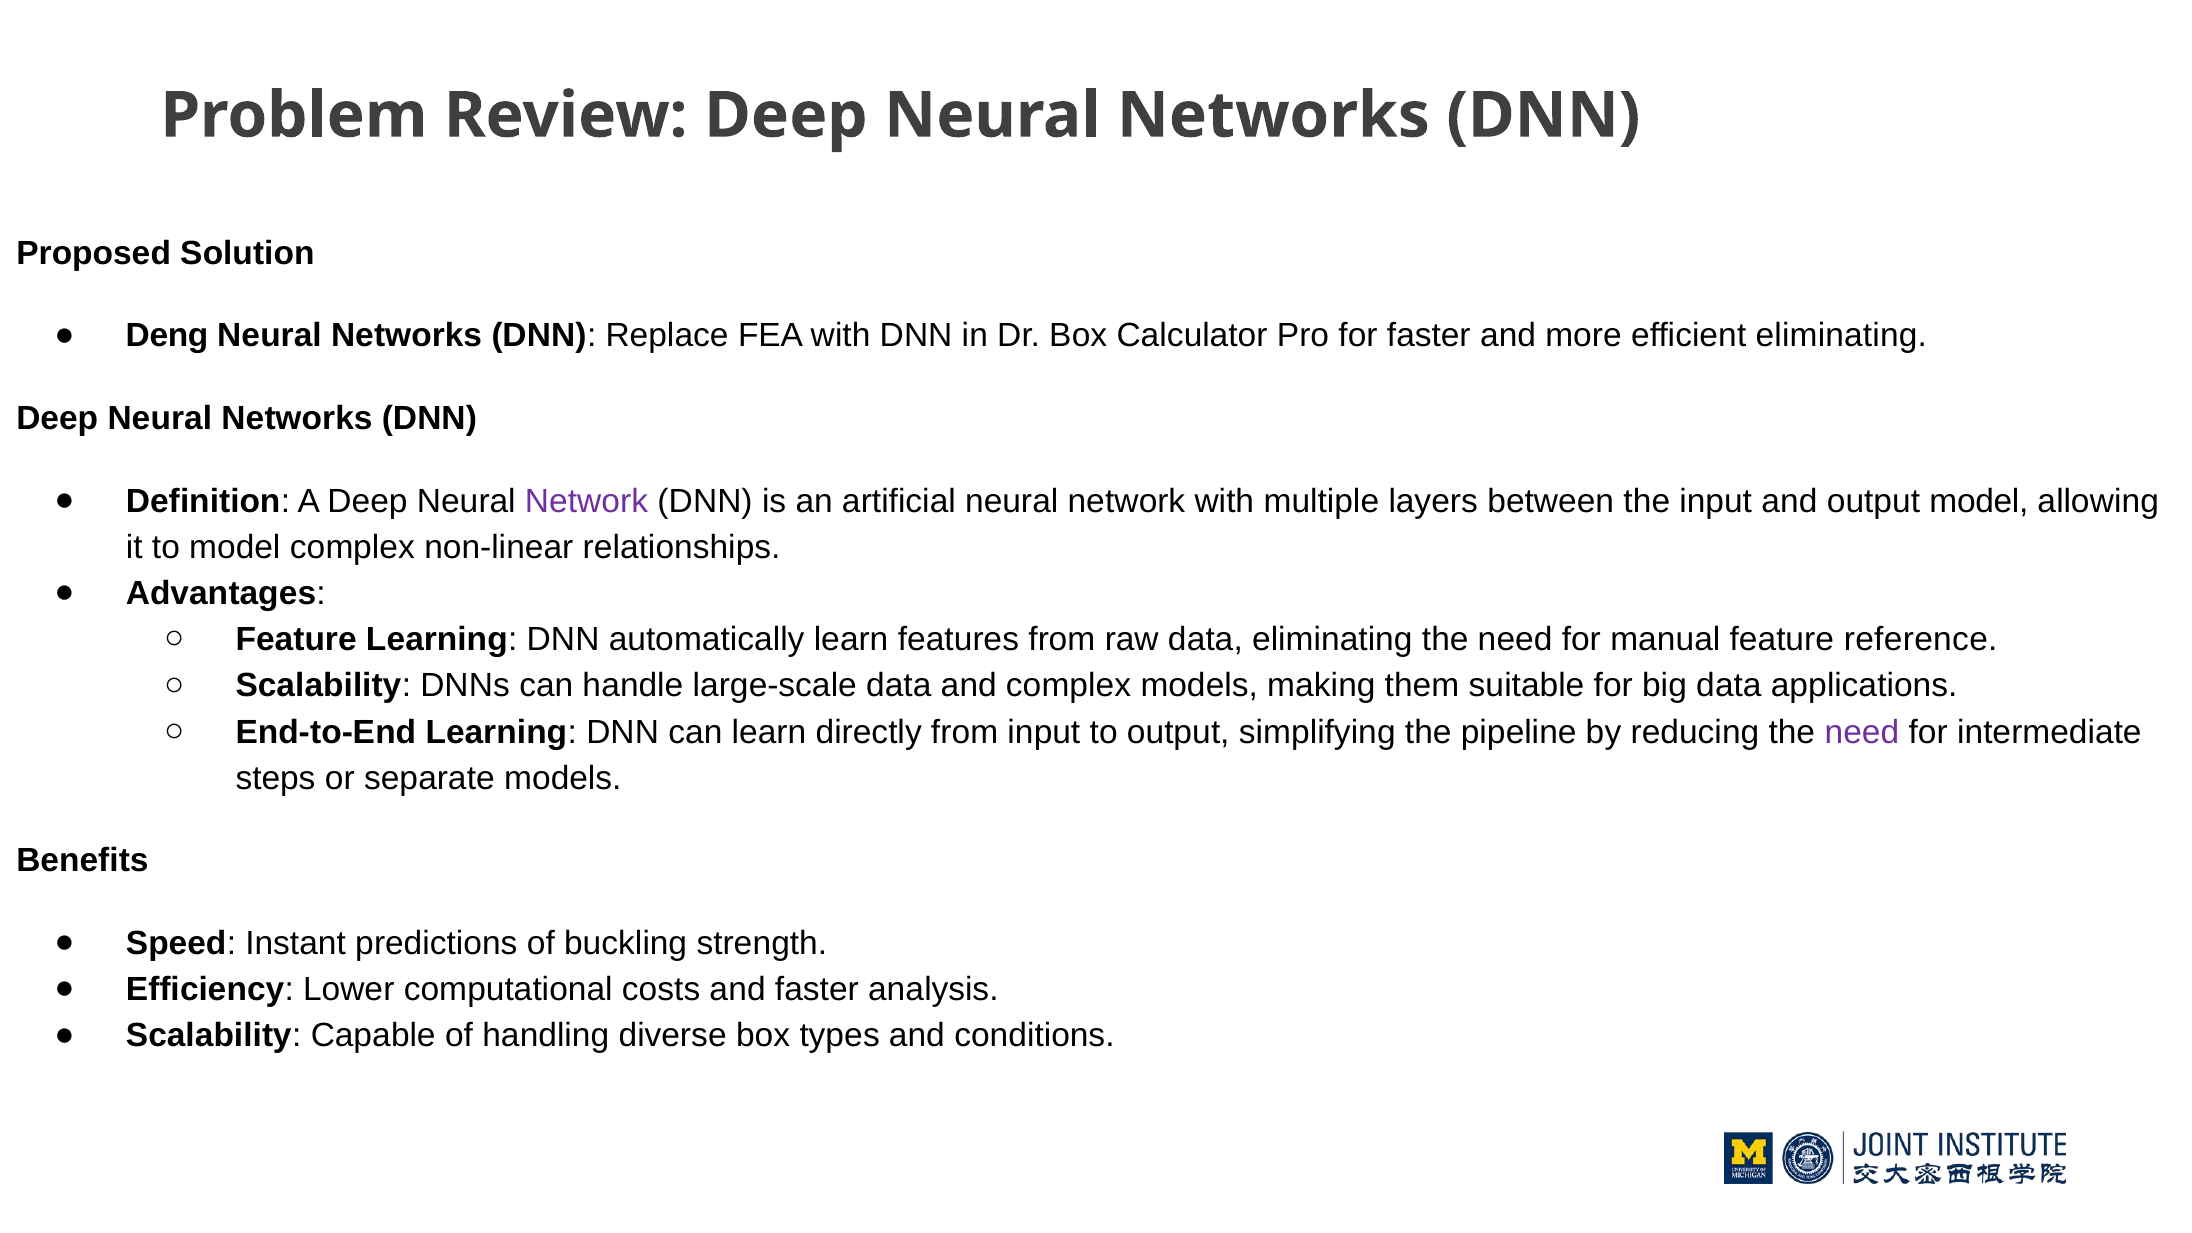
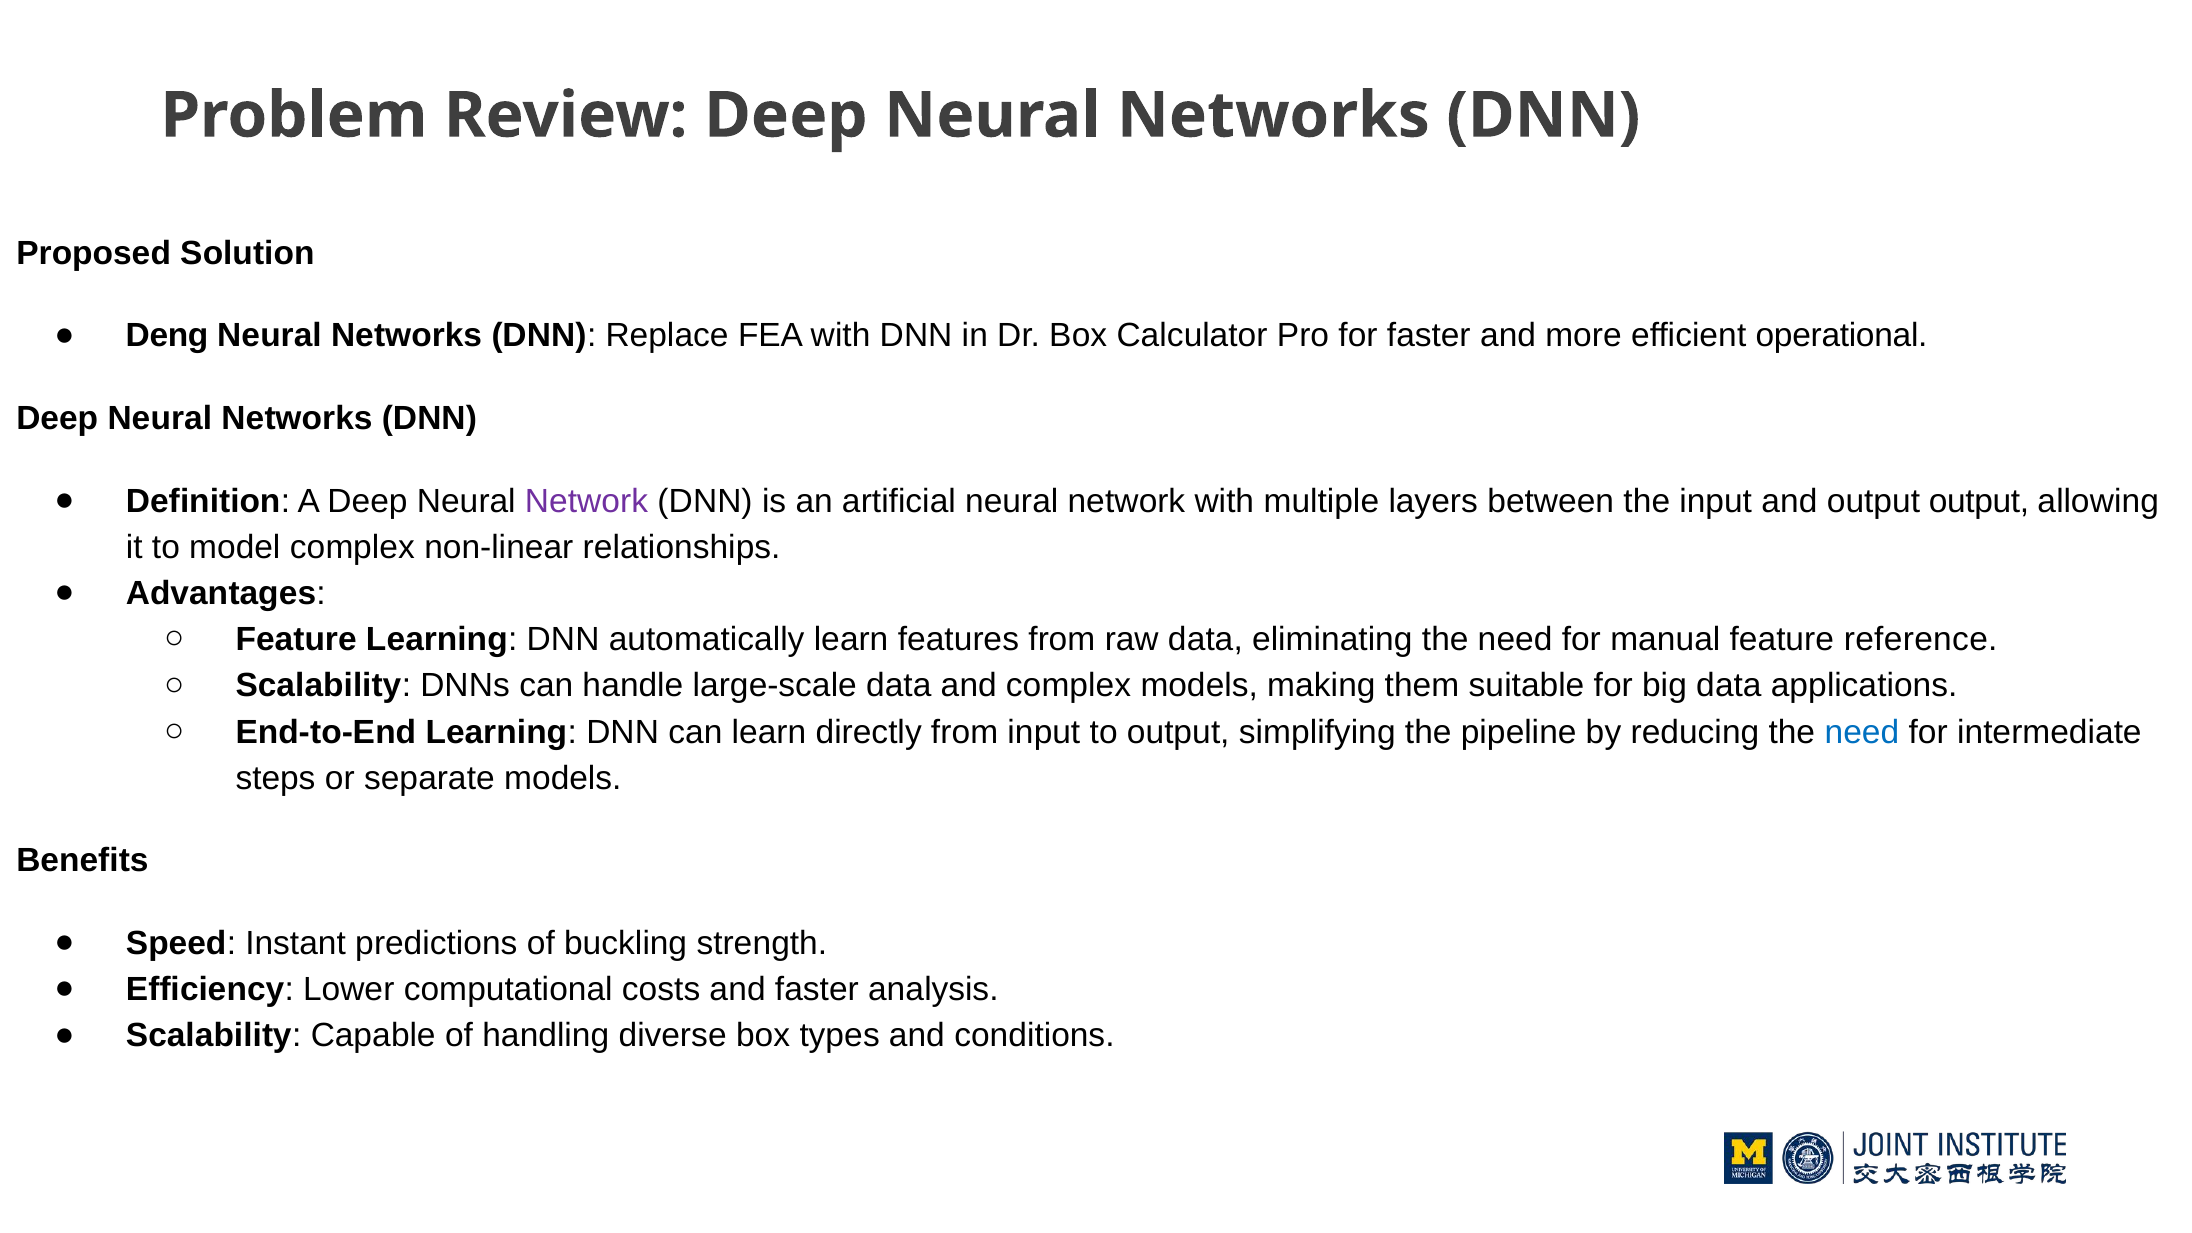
efficient eliminating: eliminating -> operational
output model: model -> output
need at (1862, 732) colour: purple -> blue
